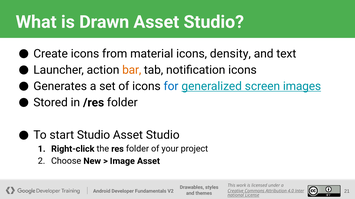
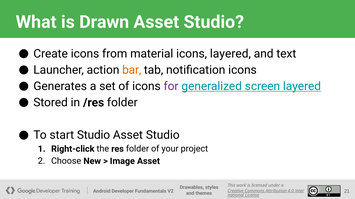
icons density: density -> layered
for colour: blue -> purple
screen images: images -> layered
